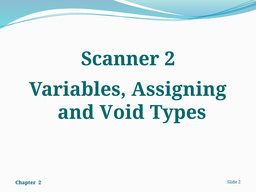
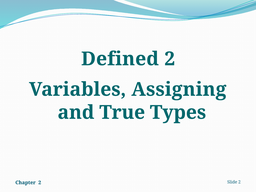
Scanner: Scanner -> Defined
Void: Void -> True
